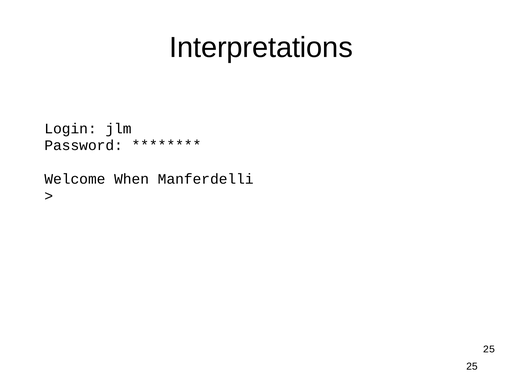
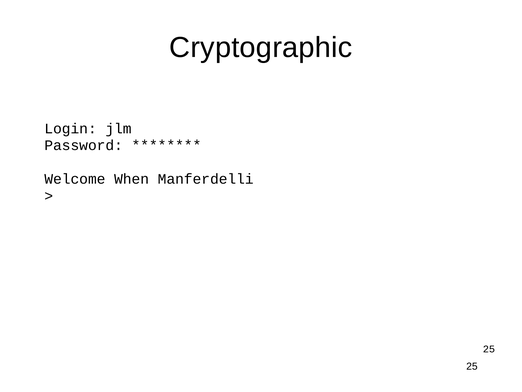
Interpretations: Interpretations -> Cryptographic
